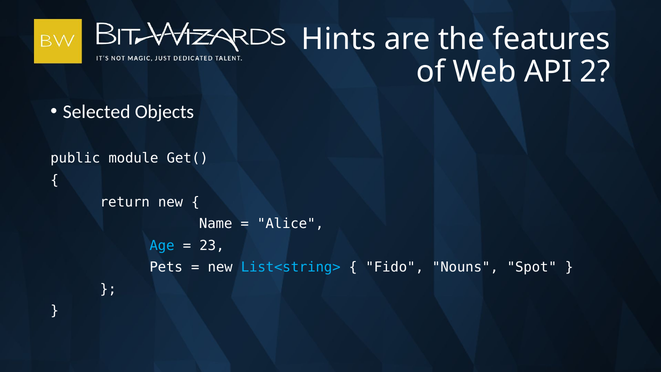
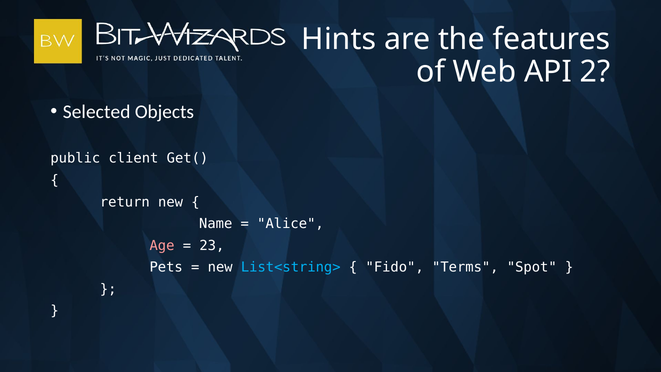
module: module -> client
Age colour: light blue -> pink
Nouns: Nouns -> Terms
